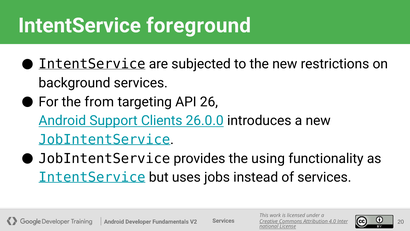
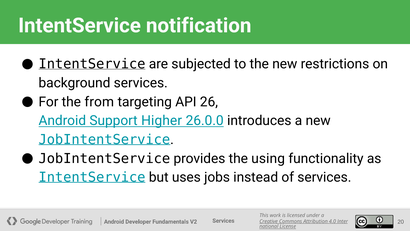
foreground: foreground -> notification
Clients: Clients -> Higher
